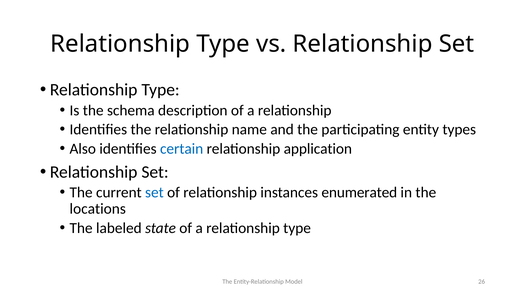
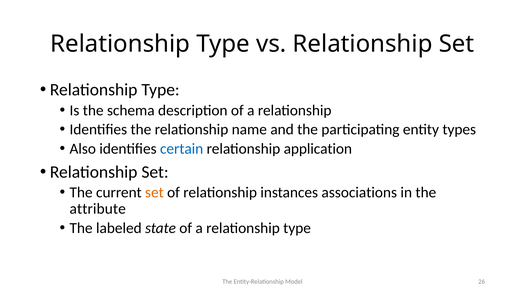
set at (154, 193) colour: blue -> orange
enumerated: enumerated -> associations
locations: locations -> attribute
